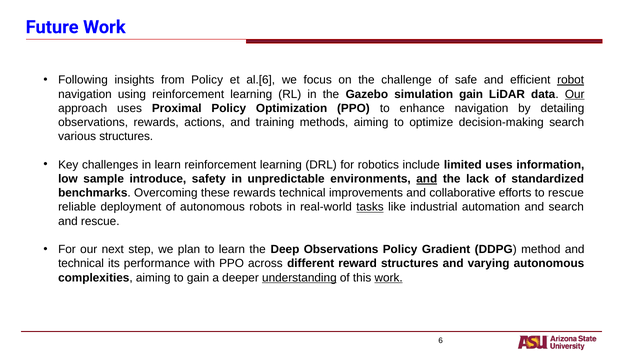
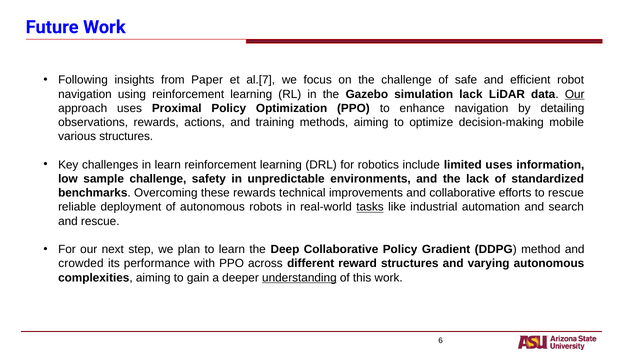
from Policy: Policy -> Paper
al.[6: al.[6 -> al.[7
robot underline: present -> none
simulation gain: gain -> lack
decision-making search: search -> mobile
sample introduce: introduce -> challenge
and at (427, 179) underline: present -> none
Deep Observations: Observations -> Collaborative
technical at (81, 264): technical -> crowded
work at (389, 278) underline: present -> none
